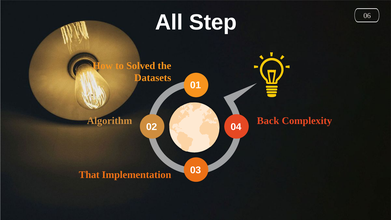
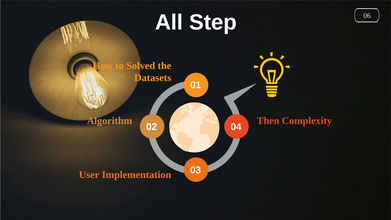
Back: Back -> Then
That: That -> User
